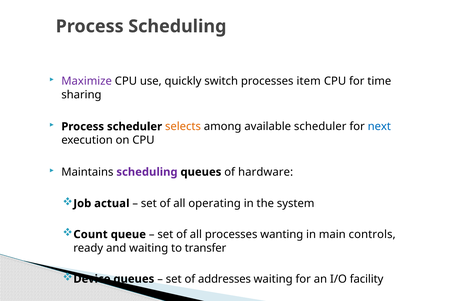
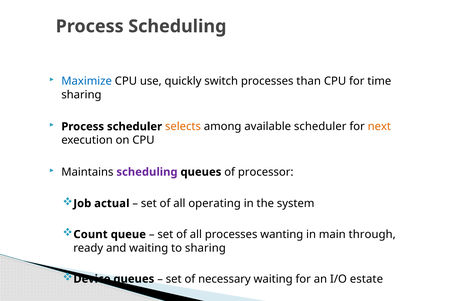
Maximize colour: purple -> blue
item: item -> than
next colour: blue -> orange
hardware: hardware -> processor
controls: controls -> through
to transfer: transfer -> sharing
addresses: addresses -> necessary
facility: facility -> estate
